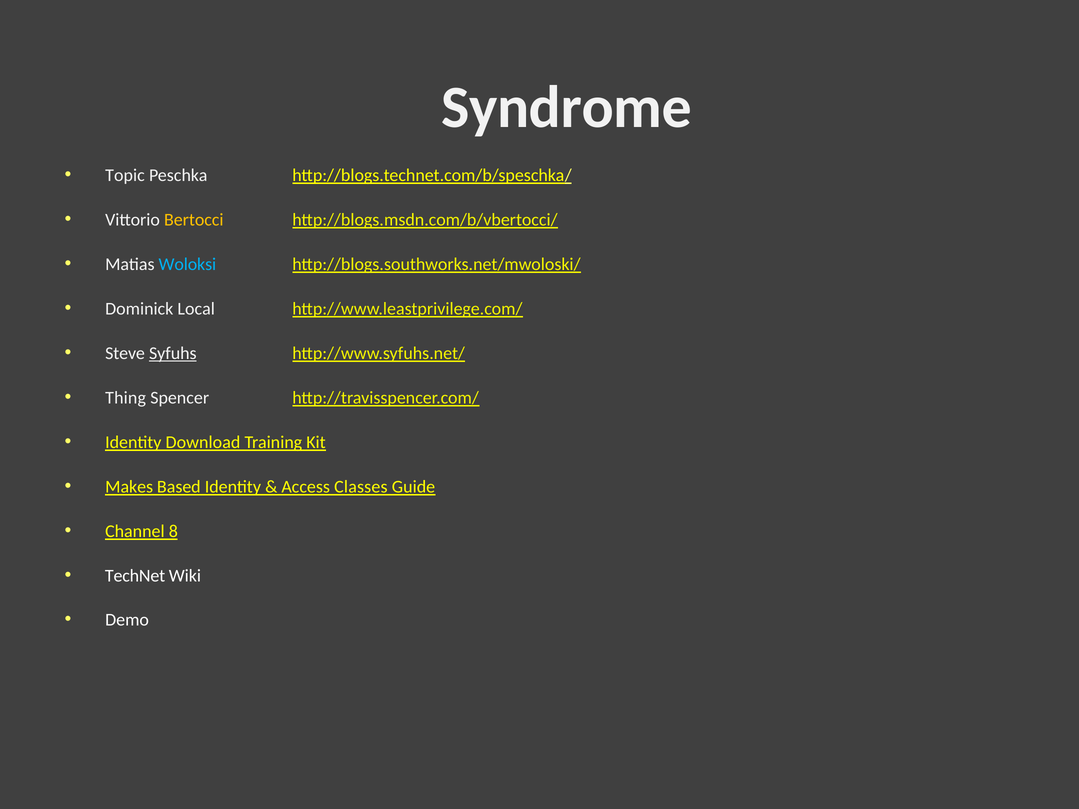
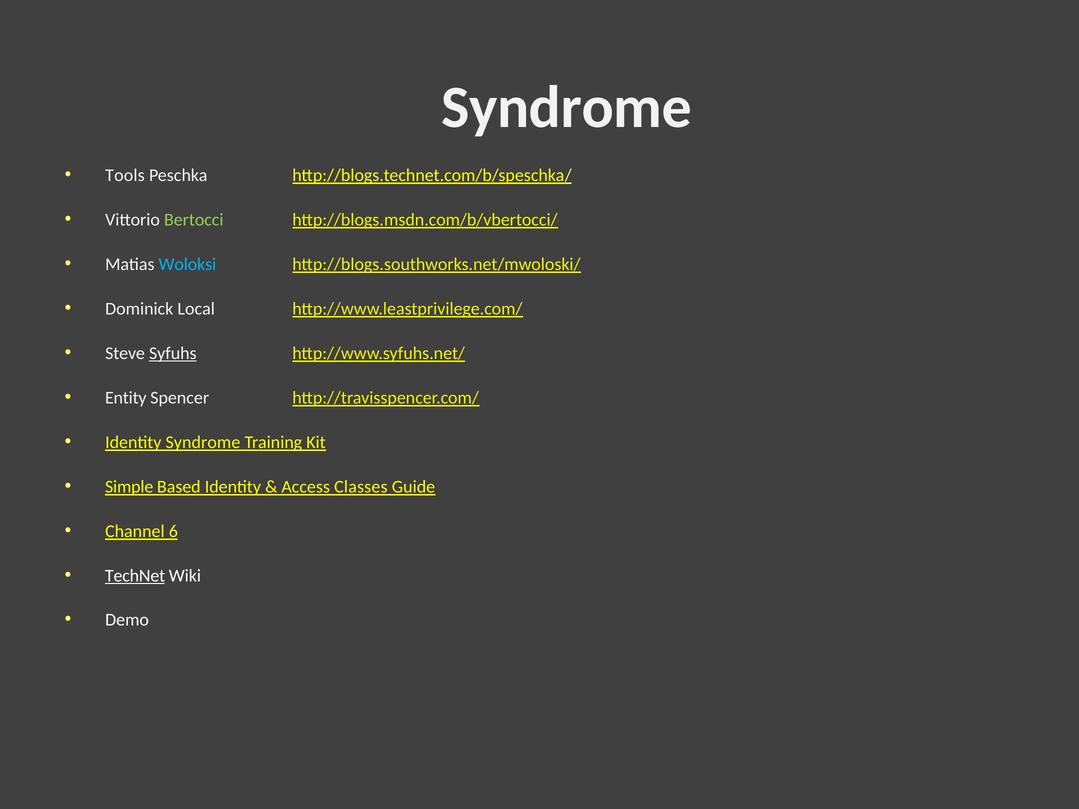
Topic: Topic -> Tools
Bertocci colour: yellow -> light green
Thing: Thing -> Entity
Identity Download: Download -> Syndrome
Makes: Makes -> Simple
8: 8 -> 6
TechNet underline: none -> present
